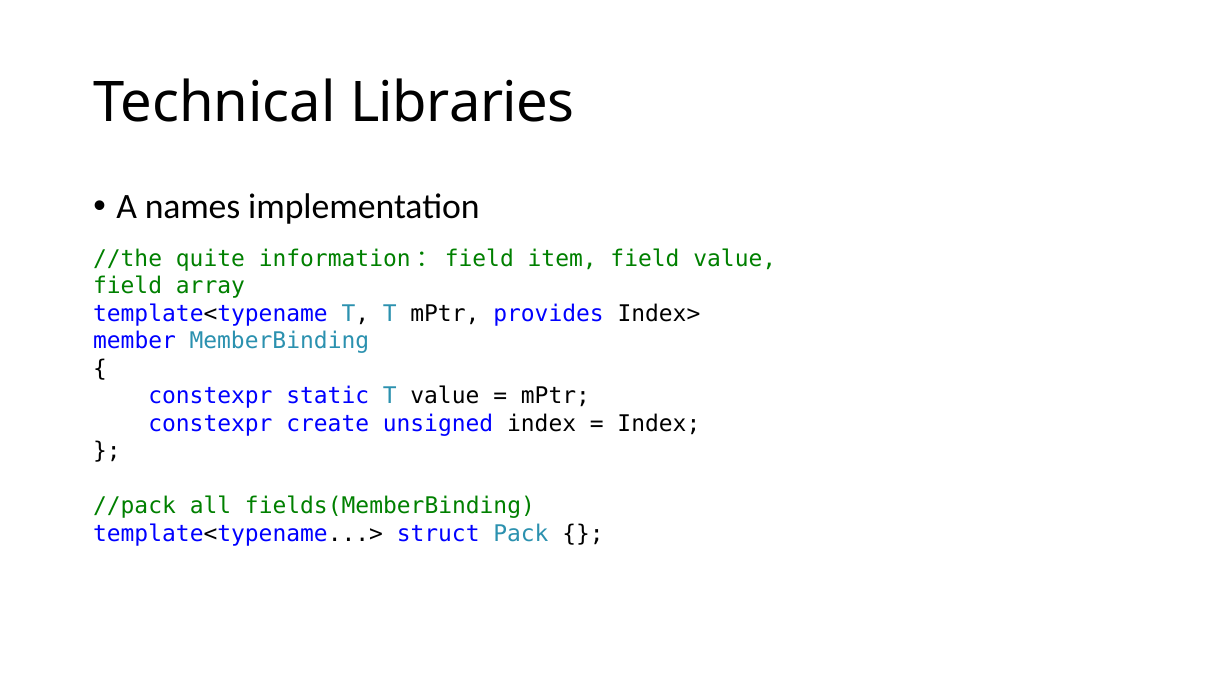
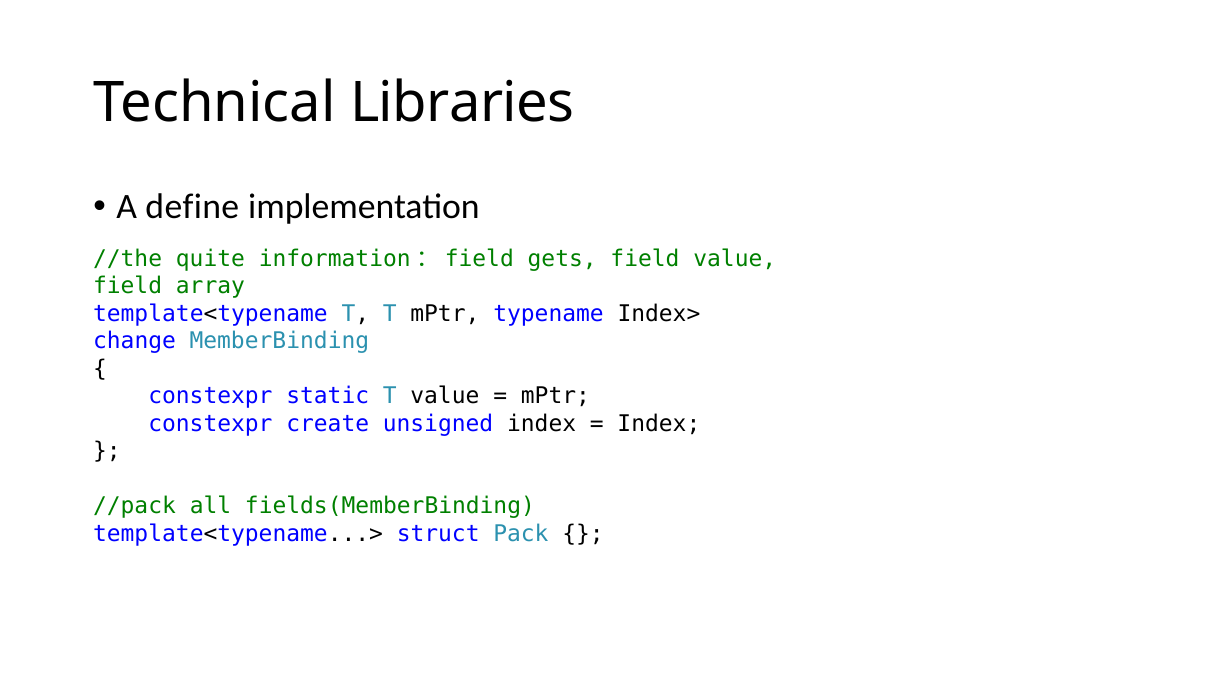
names: names -> define
item: item -> gets
provides: provides -> typename
member: member -> change
